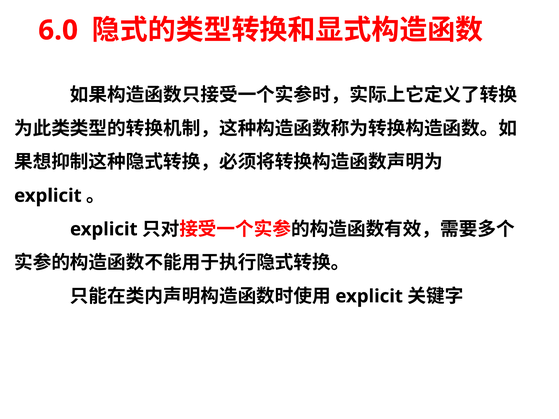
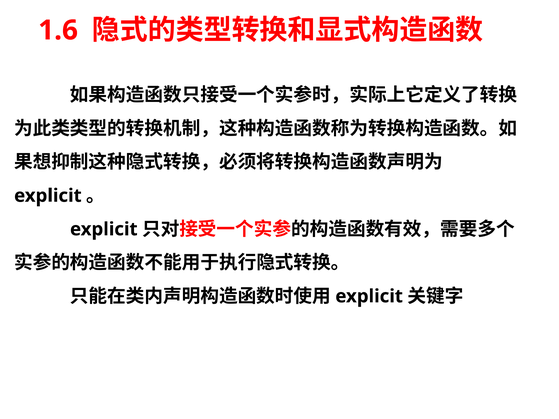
6.0: 6.0 -> 1.6
